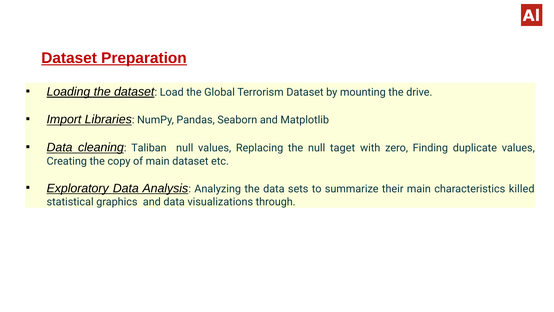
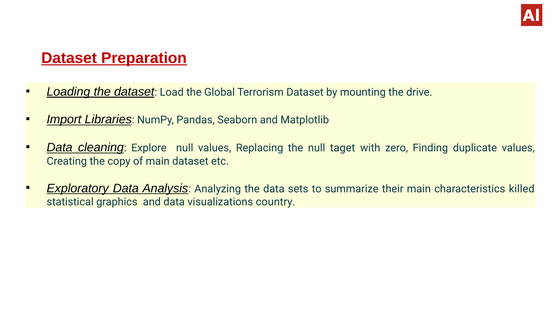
Taliban: Taliban -> Explore
through: through -> country
